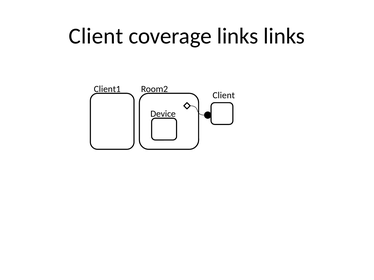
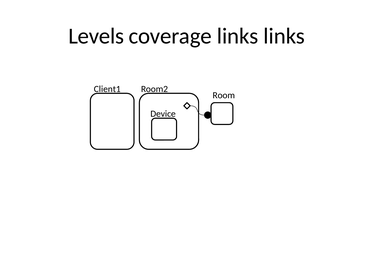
Client at (96, 36): Client -> Levels
Client at (224, 95): Client -> Room
